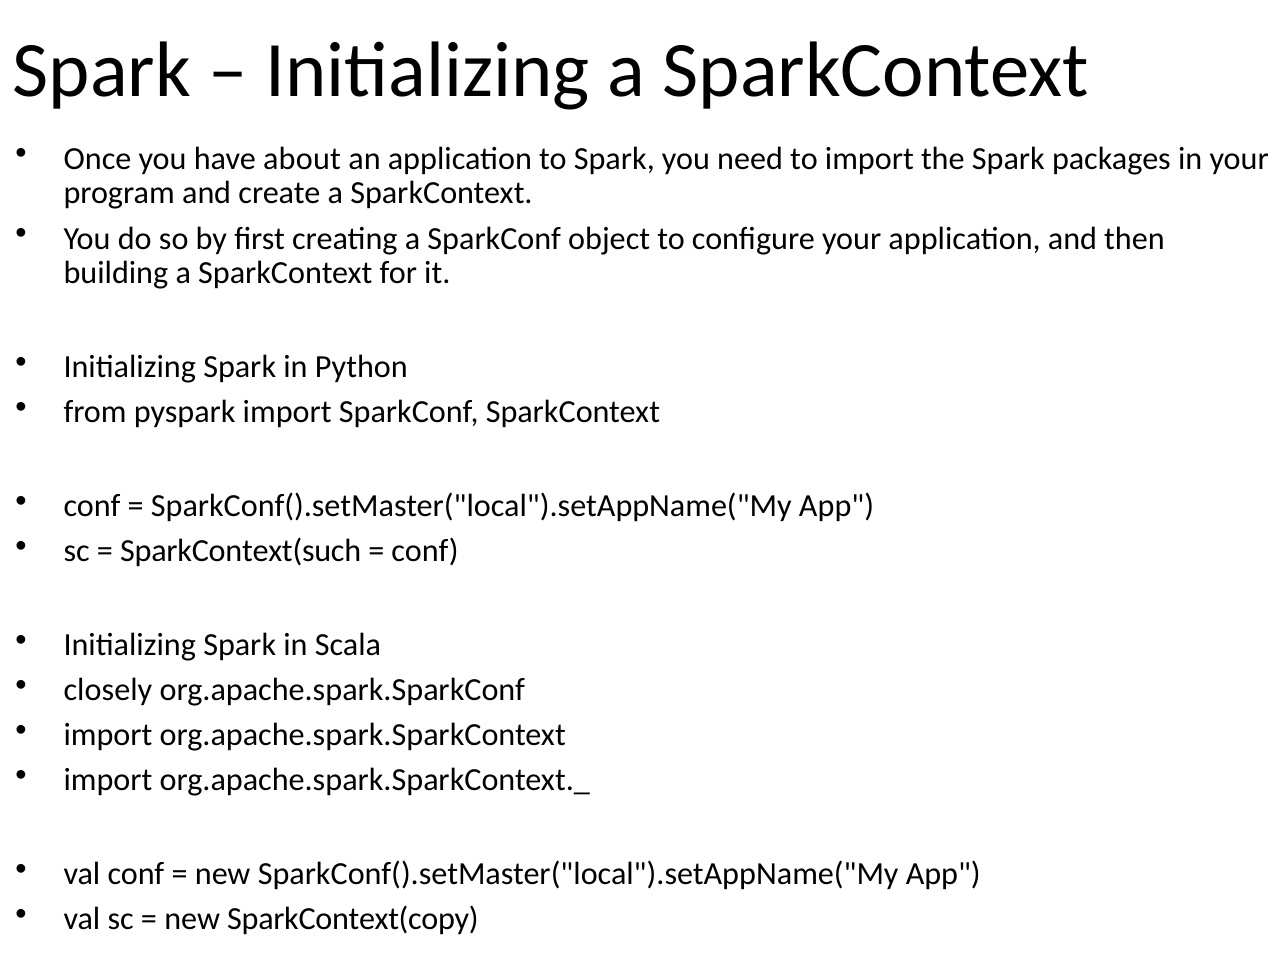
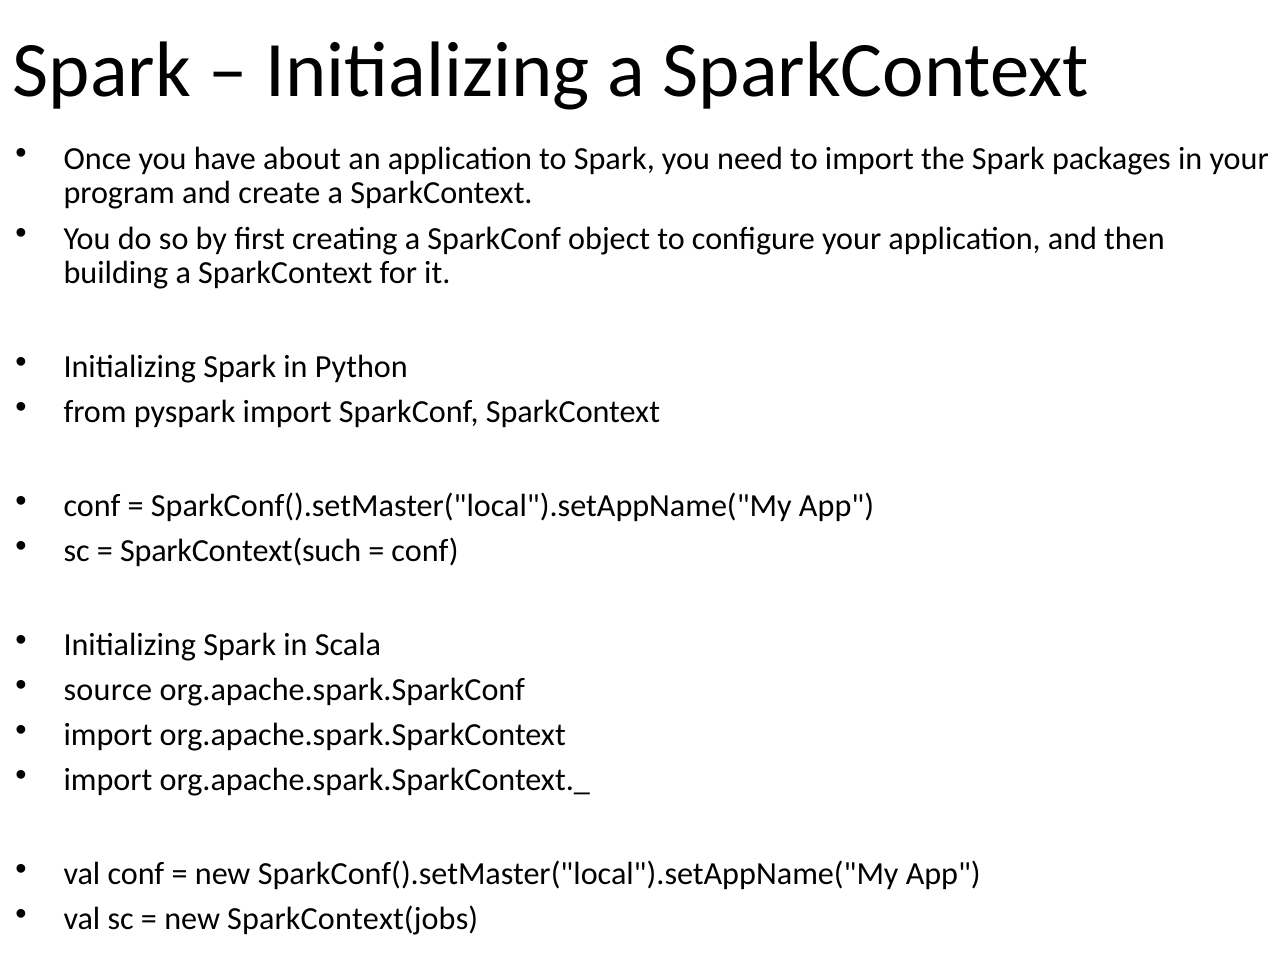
closely: closely -> source
SparkContext(copy: SparkContext(copy -> SparkContext(jobs
